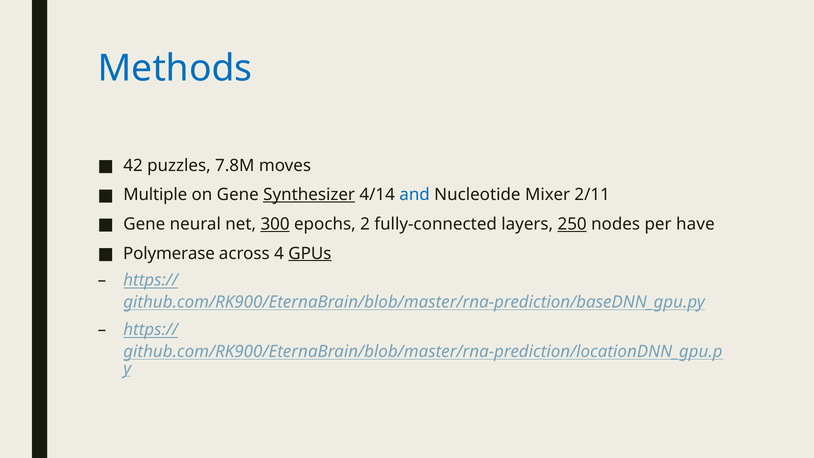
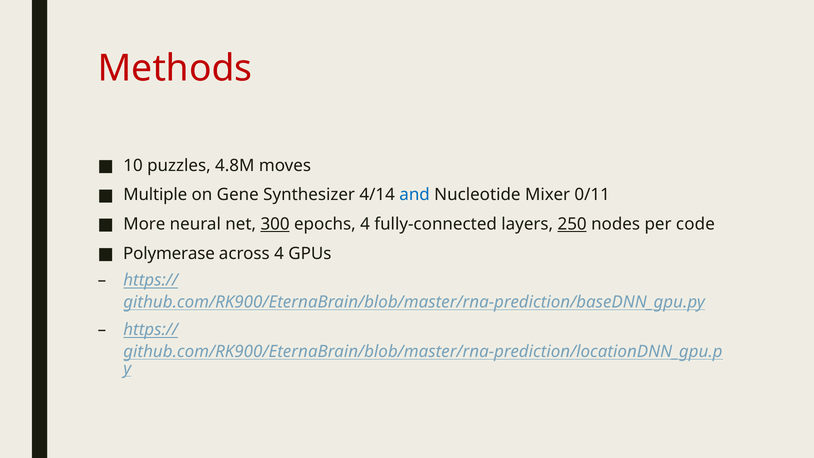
Methods colour: blue -> red
42: 42 -> 10
7.8M: 7.8M -> 4.8M
Synthesizer underline: present -> none
2/11: 2/11 -> 0/11
Gene at (144, 224): Gene -> More
epochs 2: 2 -> 4
have: have -> code
GPUs underline: present -> none
